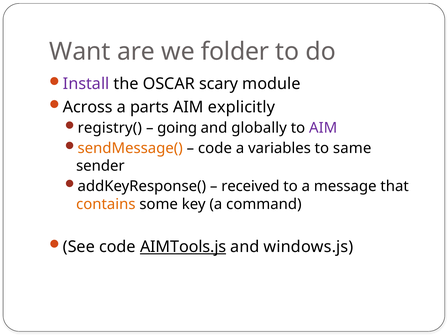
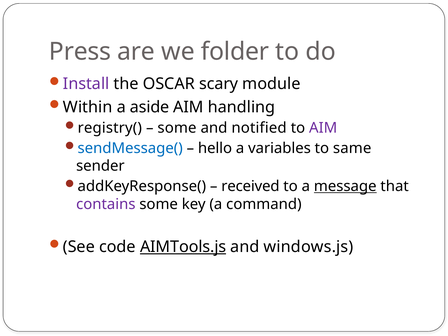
Want: Want -> Press
Across: Across -> Within
parts: parts -> aside
explicitly: explicitly -> handling
going at (177, 128): going -> some
globally: globally -> notified
sendMessage( colour: orange -> blue
code at (215, 148): code -> hello
message underline: none -> present
contains colour: orange -> purple
